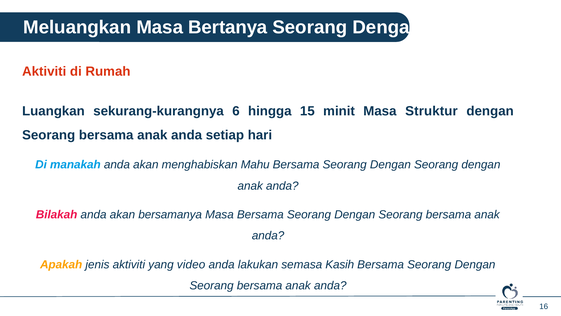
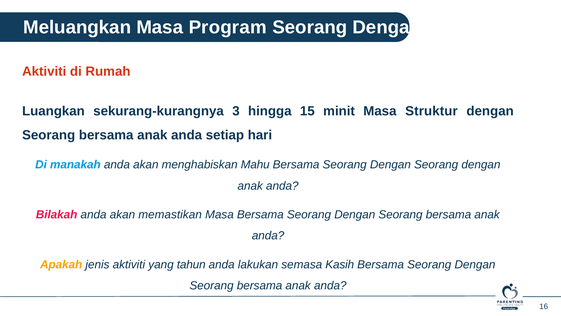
Bertanya: Bertanya -> Program
6: 6 -> 3
bersamanya: bersamanya -> memastikan
video: video -> tahun
